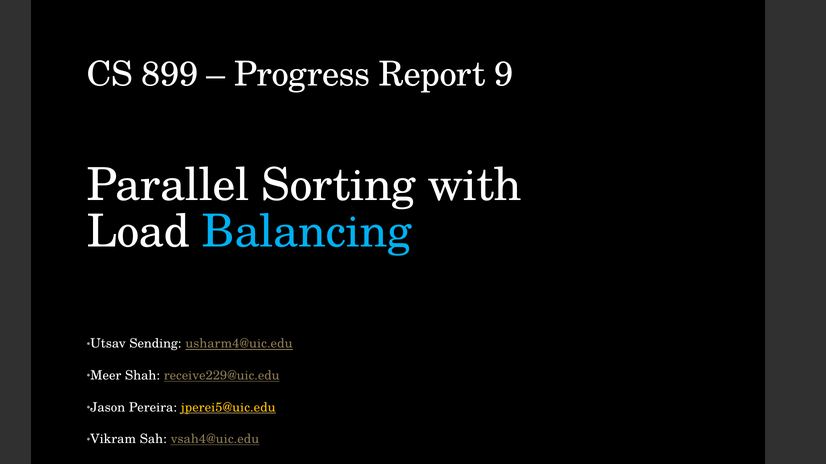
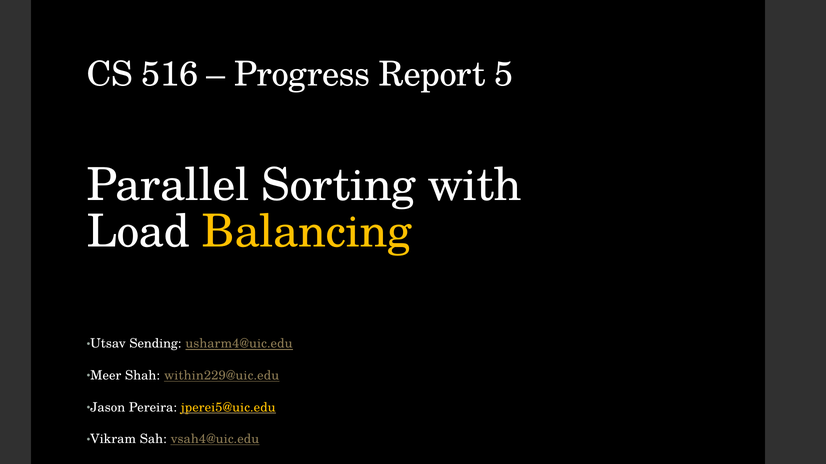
899: 899 -> 516
9: 9 -> 5
Balancing colour: light blue -> yellow
receive229@uic.edu: receive229@uic.edu -> within229@uic.edu
